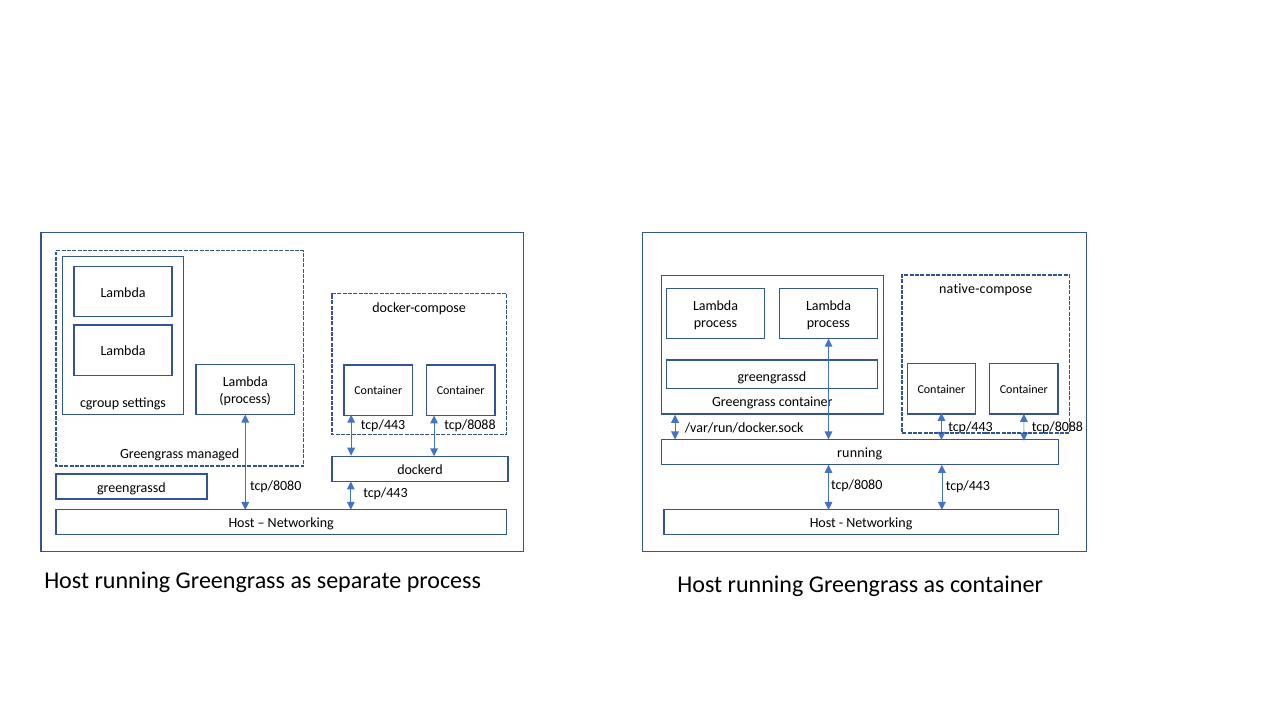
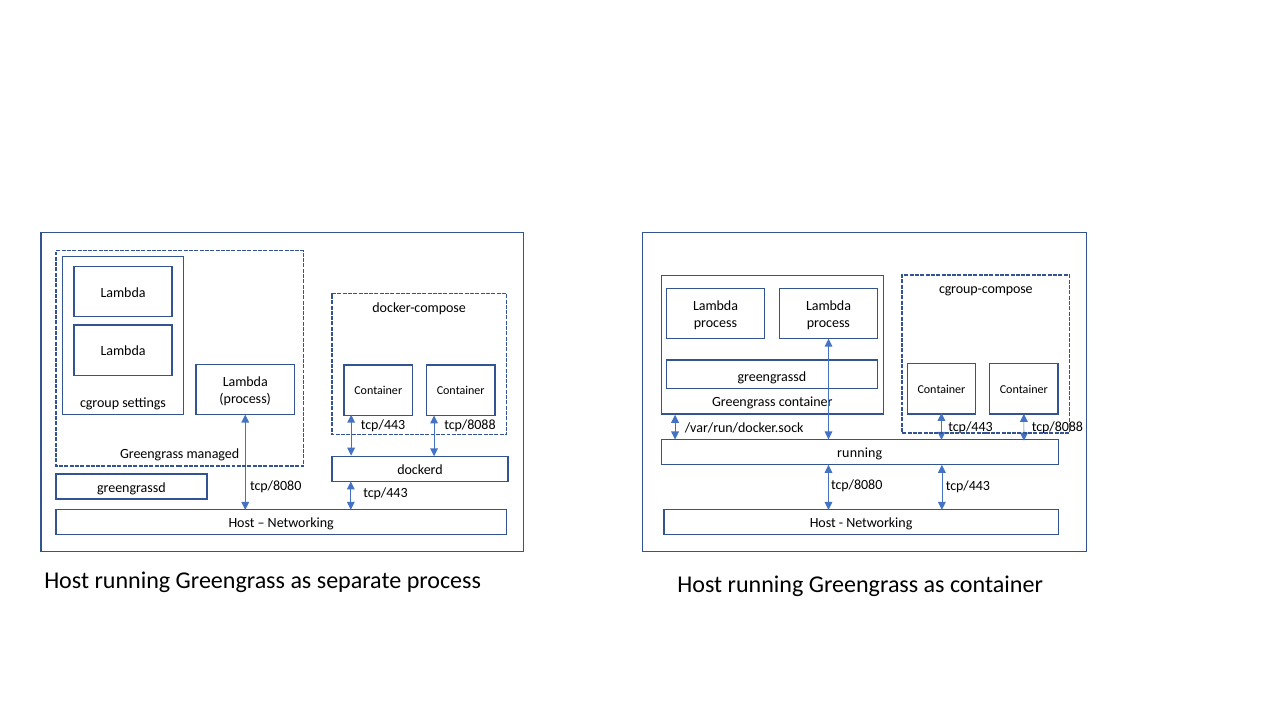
native-compose: native-compose -> cgroup-compose
